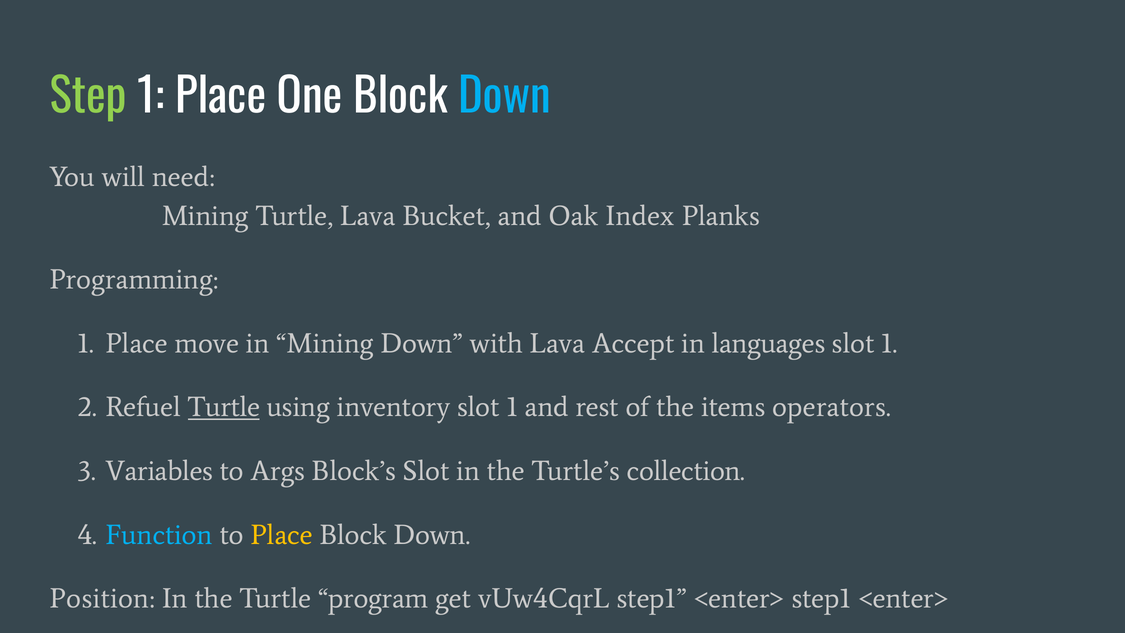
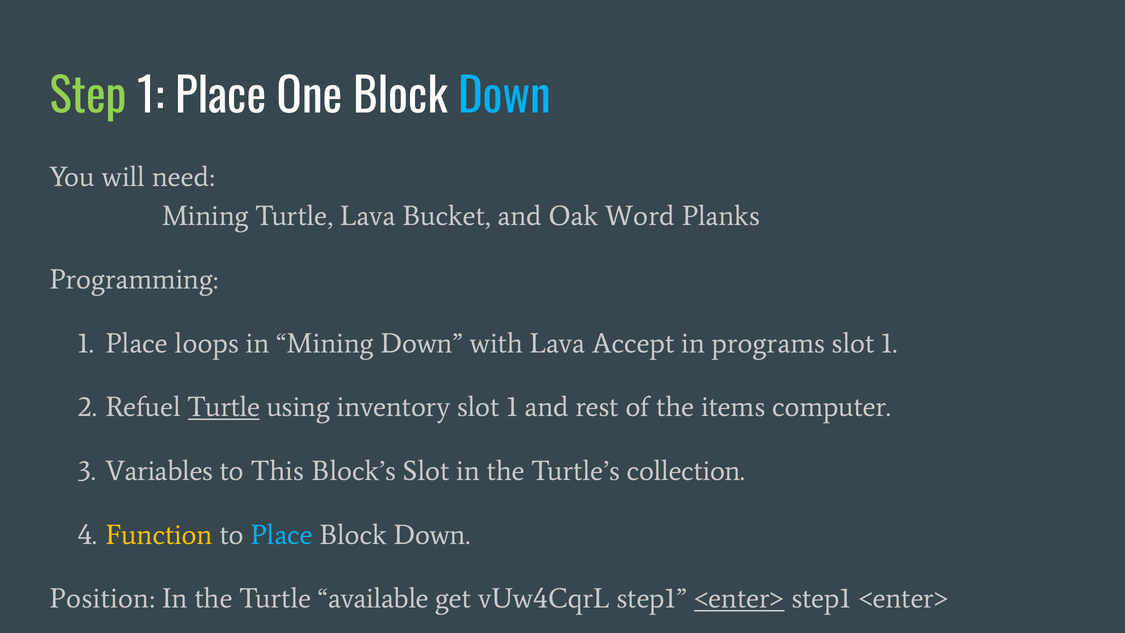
Index: Index -> Word
move: move -> loops
languages: languages -> programs
operators: operators -> computer
Args: Args -> This
Function colour: light blue -> yellow
Place at (282, 535) colour: yellow -> light blue
program: program -> available
<enter> at (739, 598) underline: none -> present
